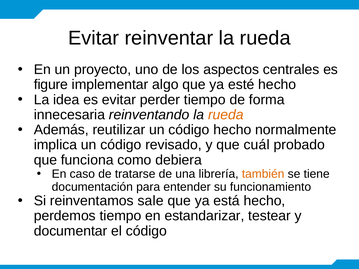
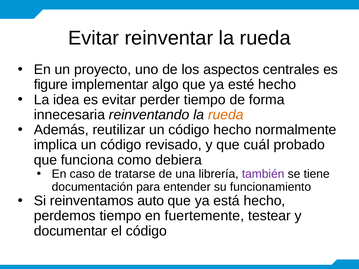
también colour: orange -> purple
sale: sale -> auto
estandarizar: estandarizar -> fuertemente
